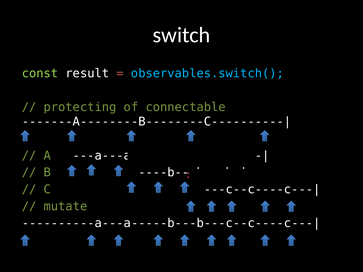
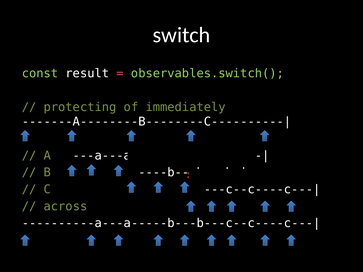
observables.switch( colour: light blue -> light green
connectable: connectable -> immediately
mutate: mutate -> across
